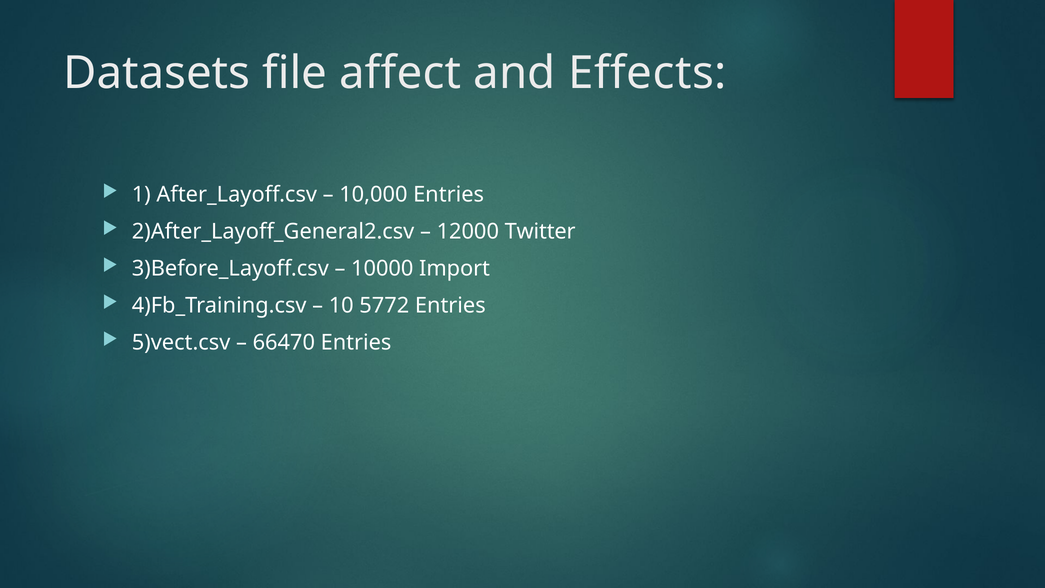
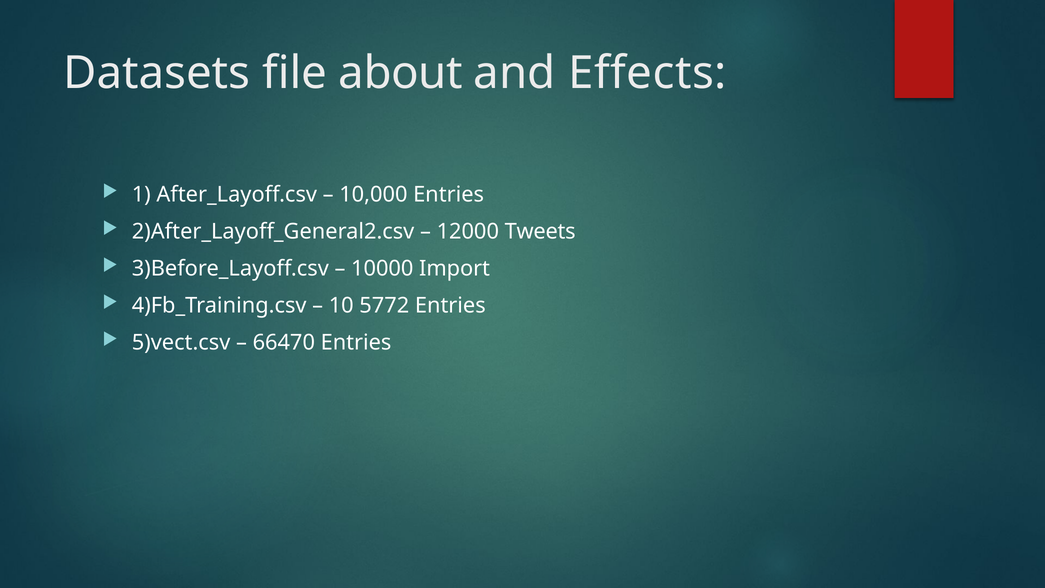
affect: affect -> about
Twitter: Twitter -> Tweets
